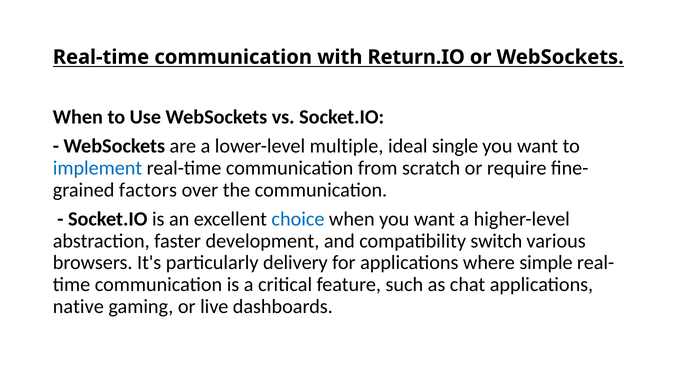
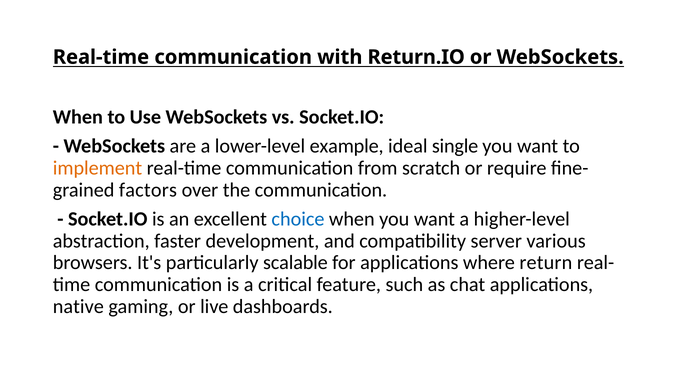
multiple: multiple -> example
implement colour: blue -> orange
switch: switch -> server
delivery: delivery -> scalable
simple: simple -> return
